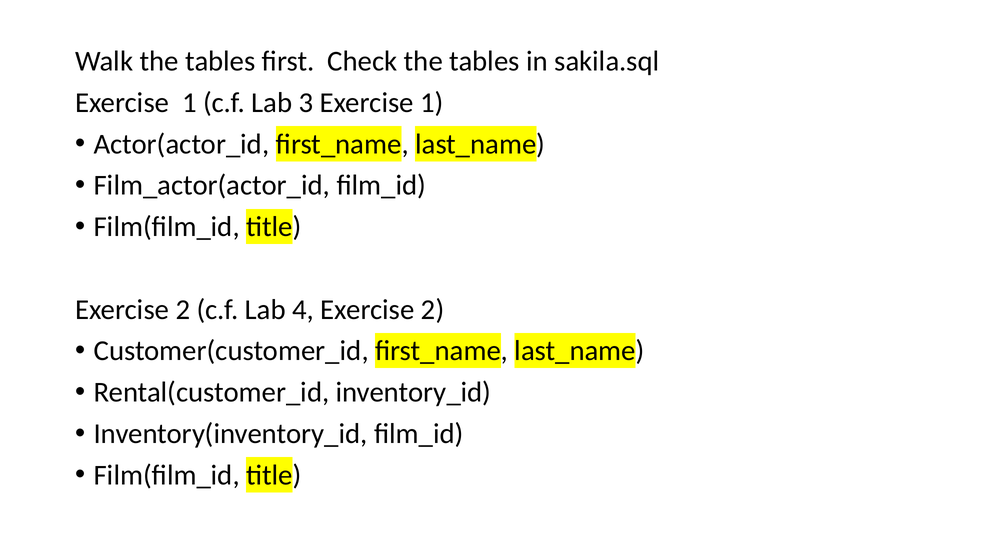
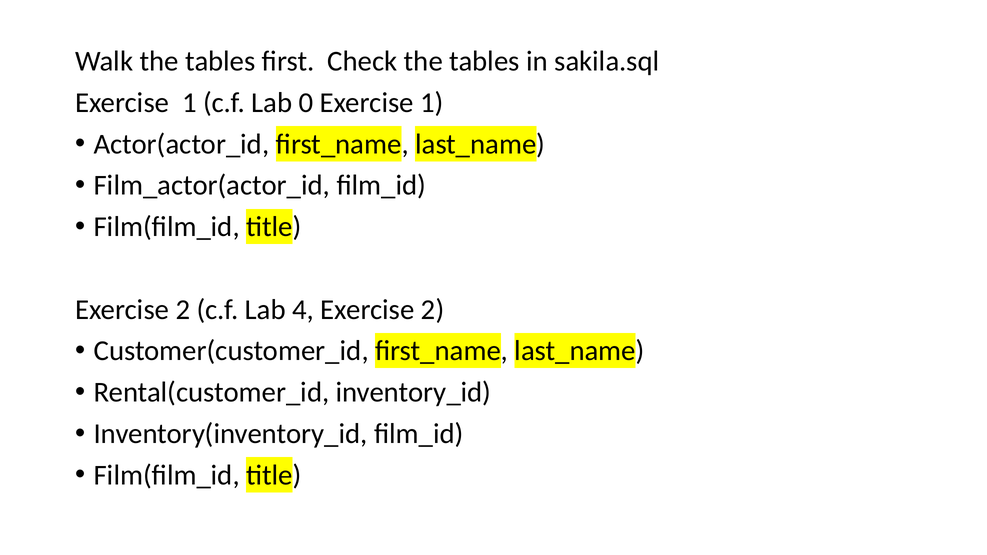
3: 3 -> 0
